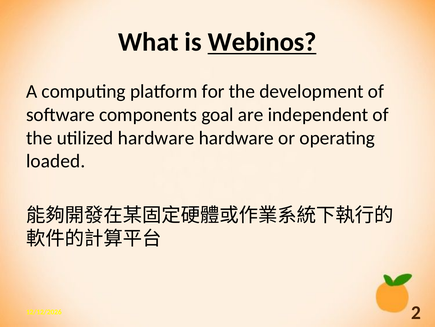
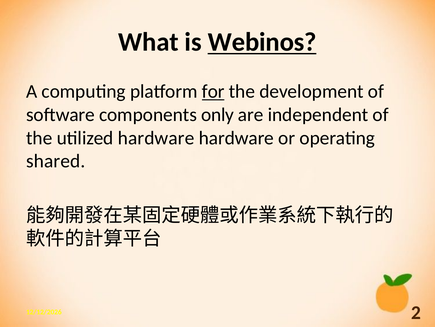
for underline: none -> present
goal: goal -> only
loaded: loaded -> shared
